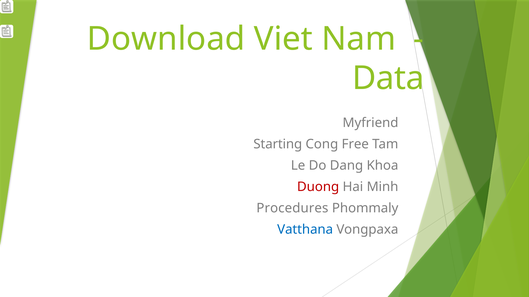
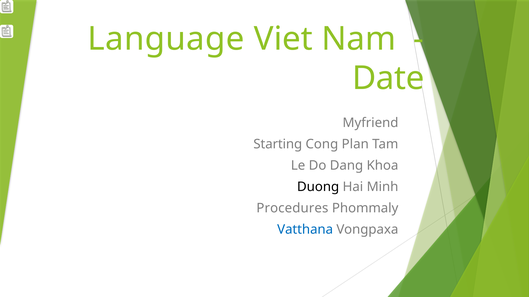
Download: Download -> Language
Data: Data -> Date
Free: Free -> Plan
Duong colour: red -> black
